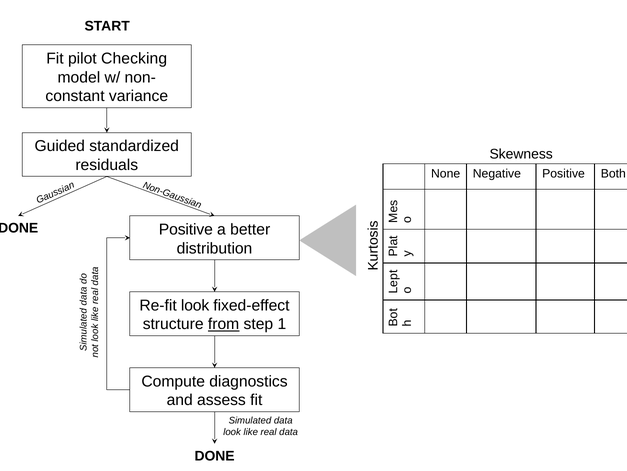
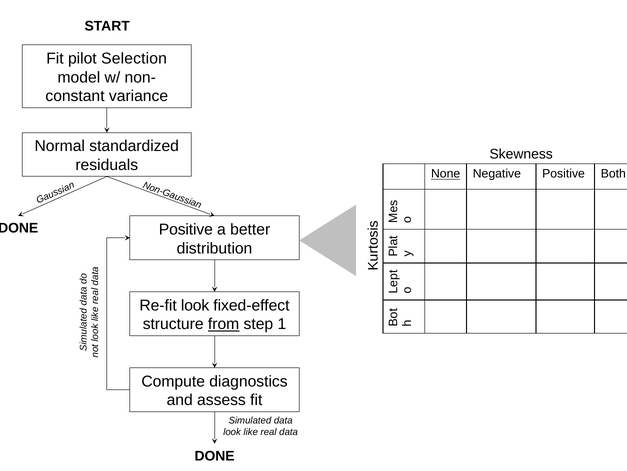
Checking: Checking -> Selection
Guided: Guided -> Normal
None underline: none -> present
